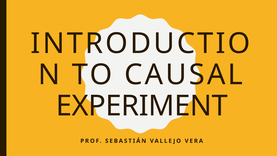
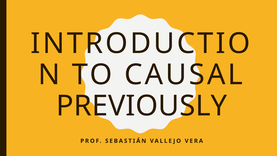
EXPERIMENT: EXPERIMENT -> PREVIOUSLY
